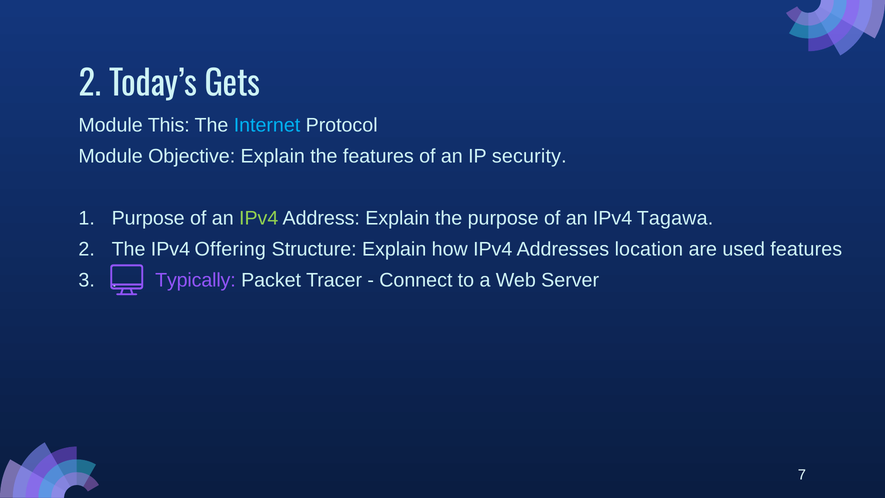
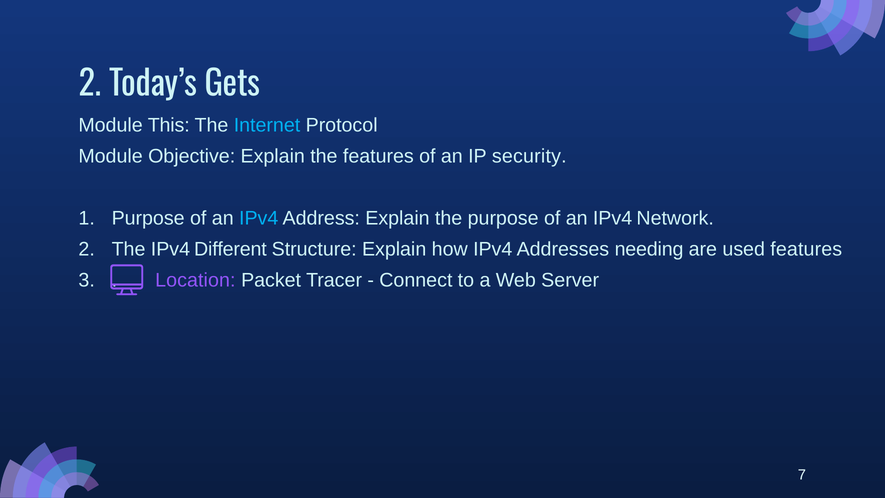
IPv4 at (259, 218) colour: light green -> light blue
Tagawa: Tagawa -> Network
Offering: Offering -> Different
location: location -> needing
Typically: Typically -> Location
